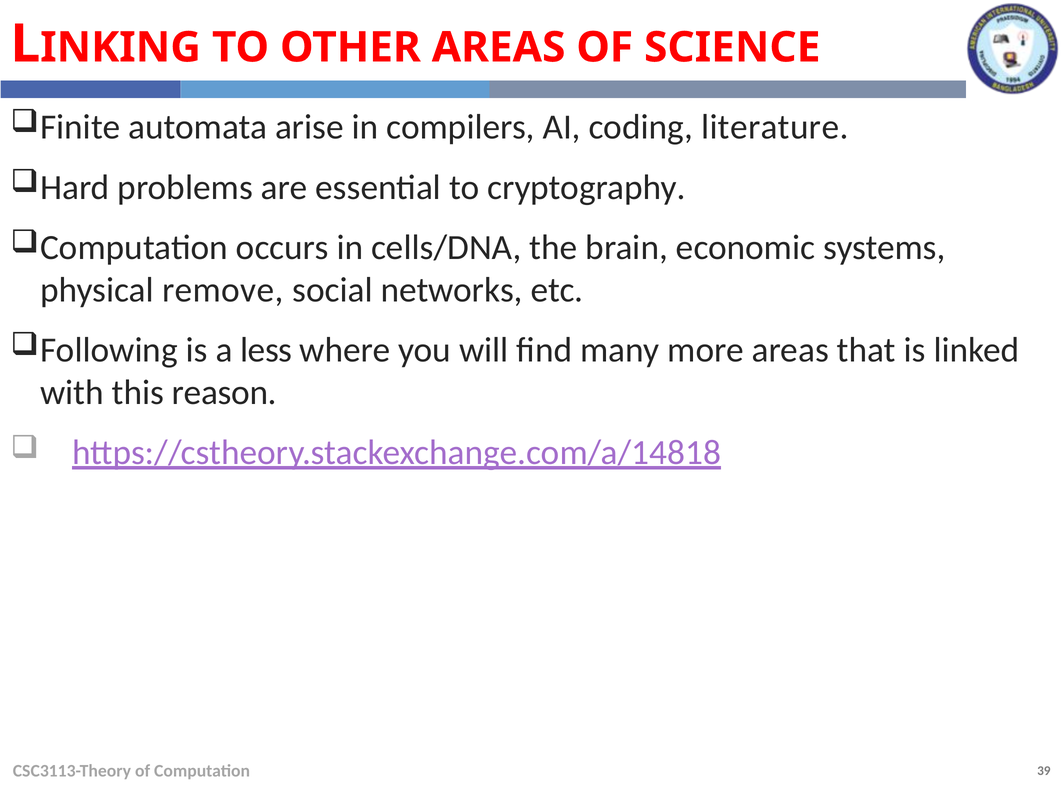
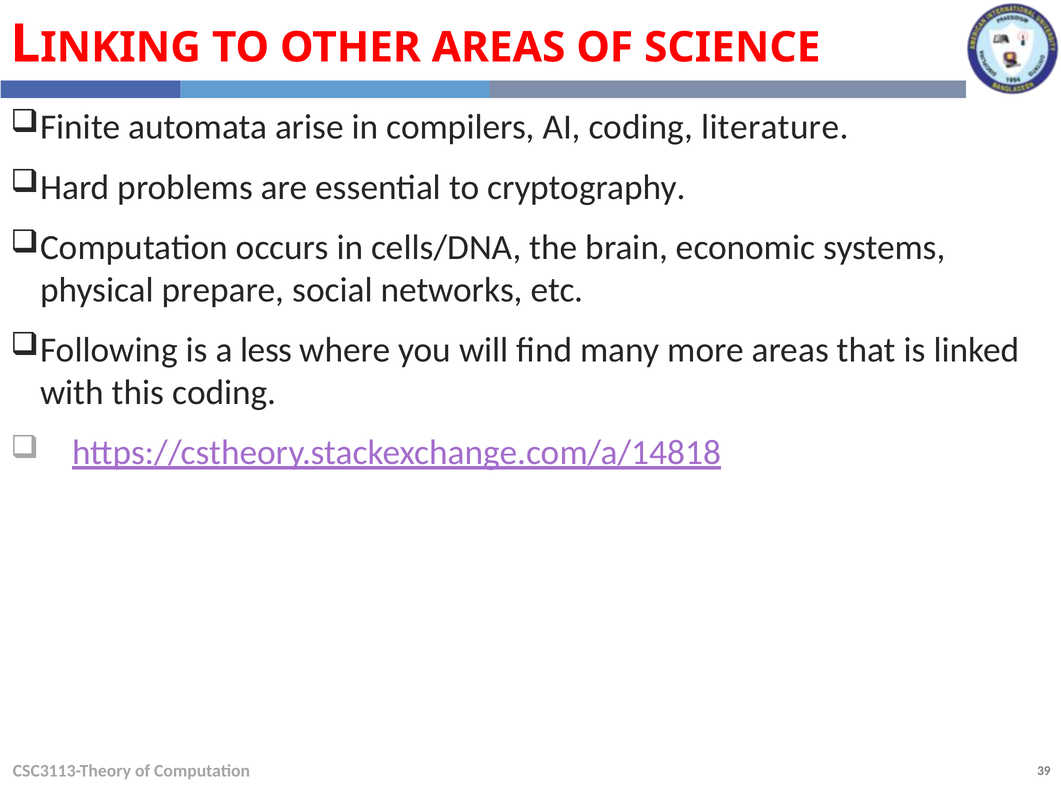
remove: remove -> prepare
this reason: reason -> coding
